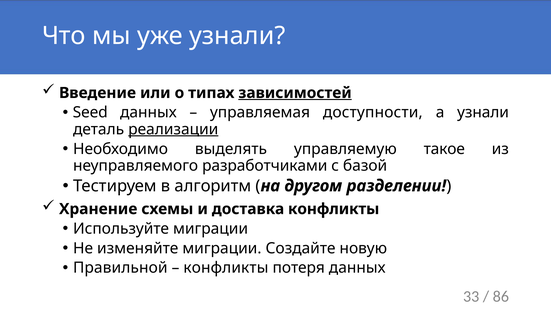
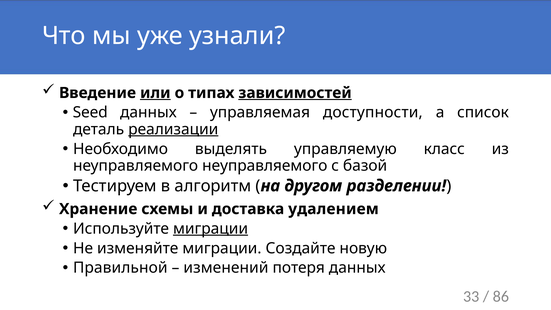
или underline: none -> present
а узнали: узнали -> список
такое: такое -> класс
неуправляемого разработчиками: разработчиками -> неуправляемого
доставка конфликты: конфликты -> удалением
миграции at (211, 229) underline: none -> present
конфликты at (226, 268): конфликты -> изменений
